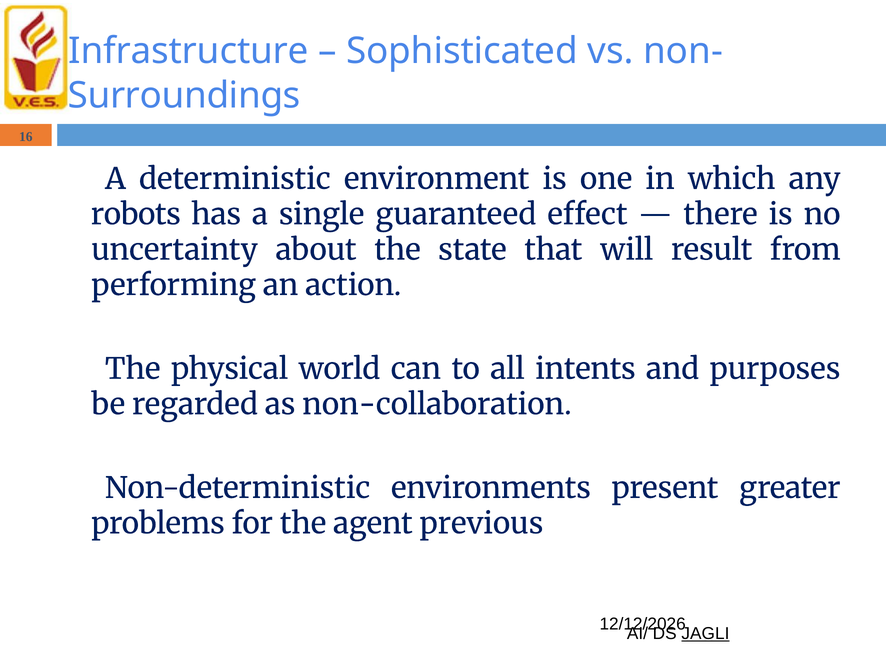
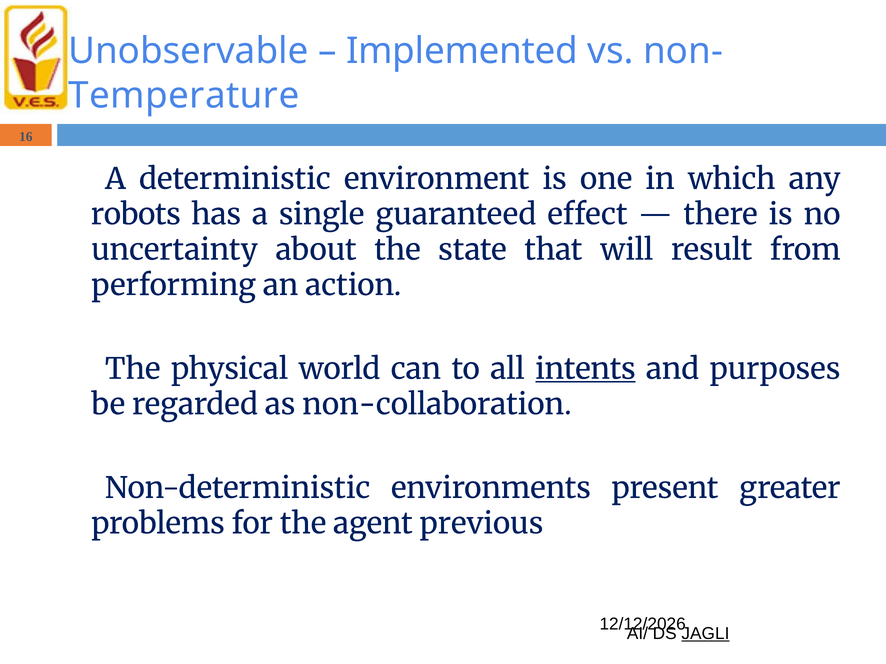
Infrastructure: Infrastructure -> Unobservable
Sophisticated: Sophisticated -> Implemented
Surroundings: Surroundings -> Temperature
intents underline: none -> present
